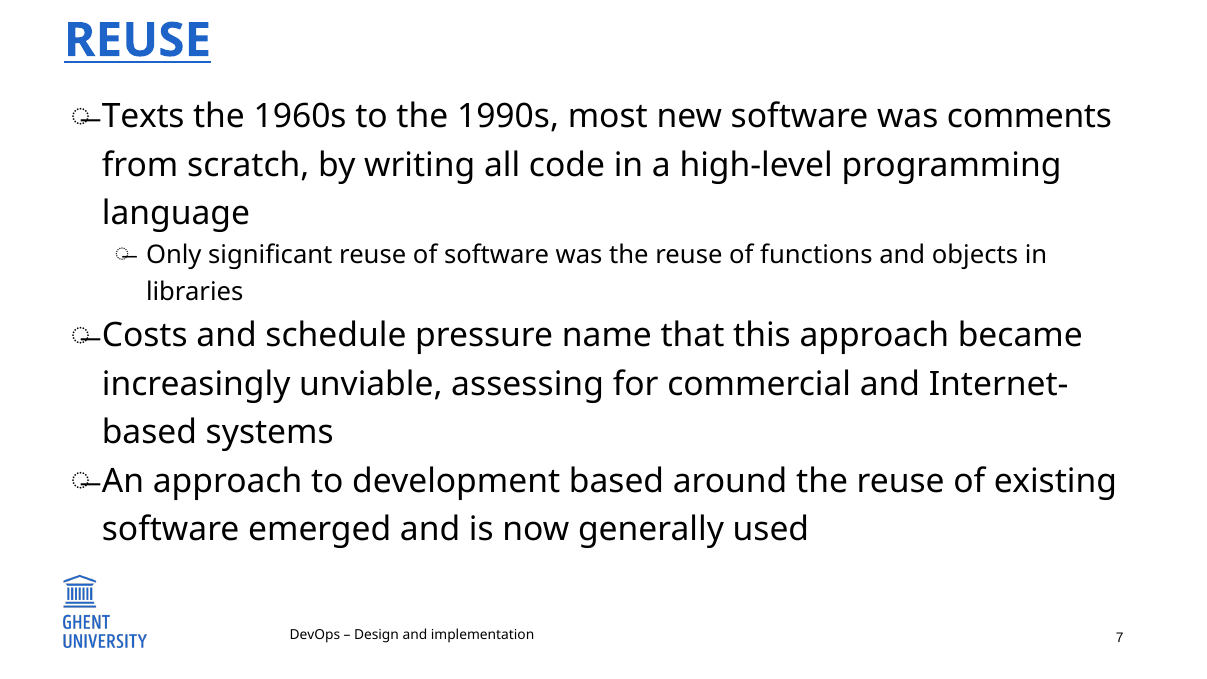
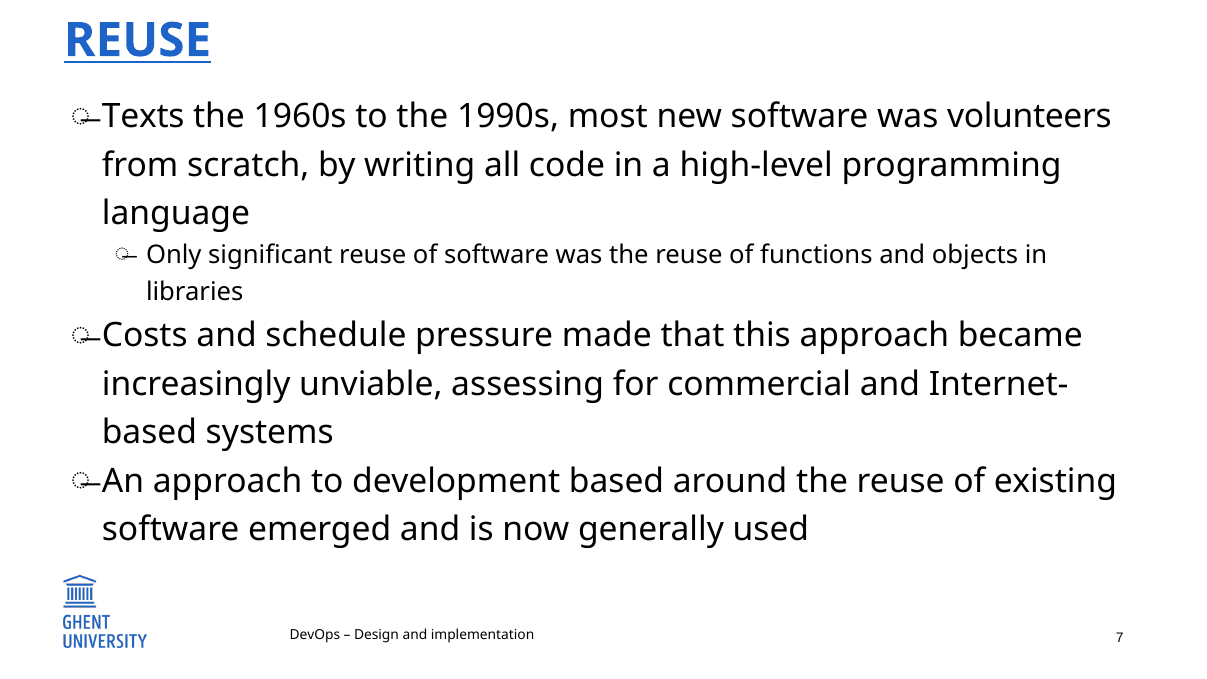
comments: comments -> volunteers
name: name -> made
